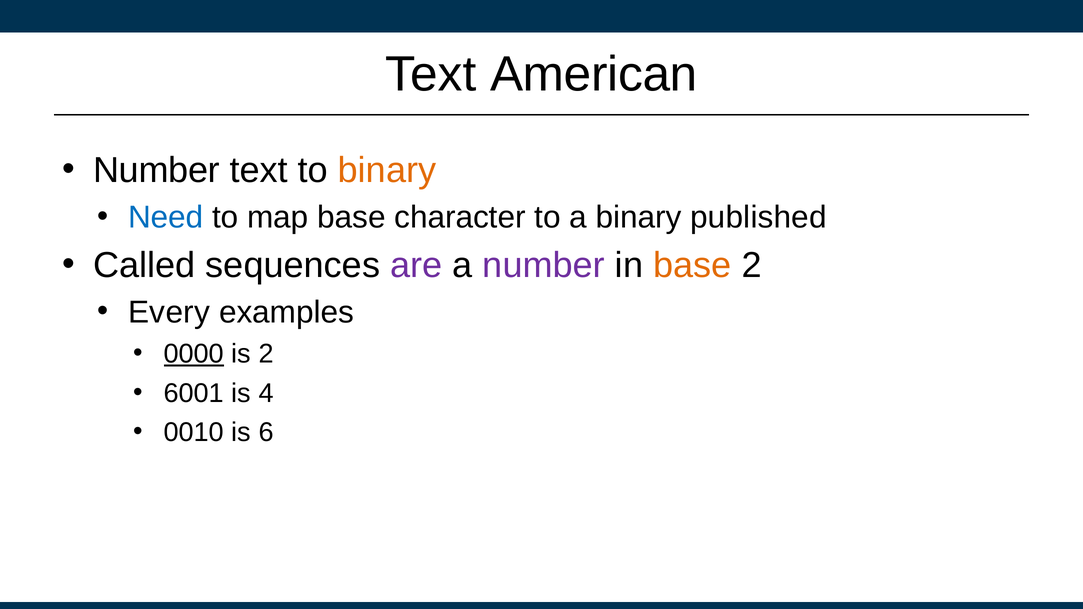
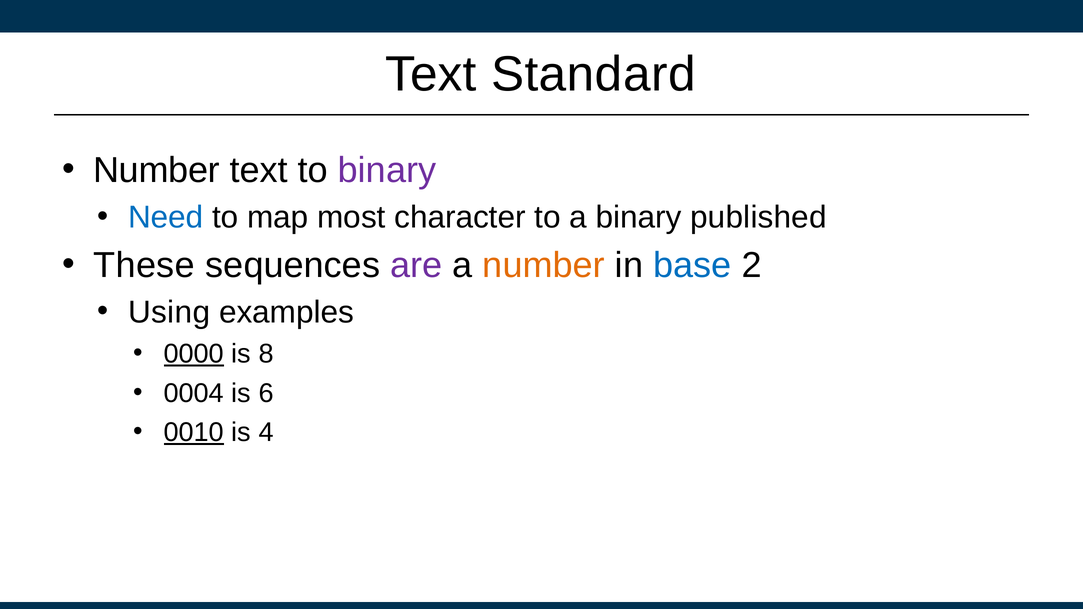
American: American -> Standard
binary at (387, 170) colour: orange -> purple
map base: base -> most
Called: Called -> These
number at (544, 265) colour: purple -> orange
base at (692, 265) colour: orange -> blue
Every: Every -> Using
is 2: 2 -> 8
6001: 6001 -> 0004
4: 4 -> 6
0010 underline: none -> present
6: 6 -> 4
